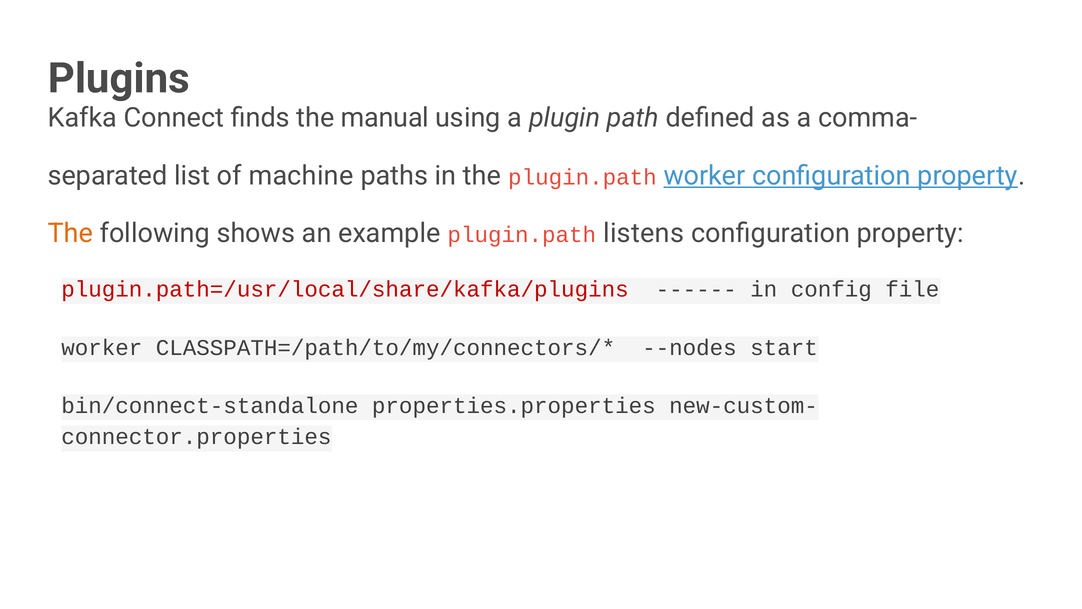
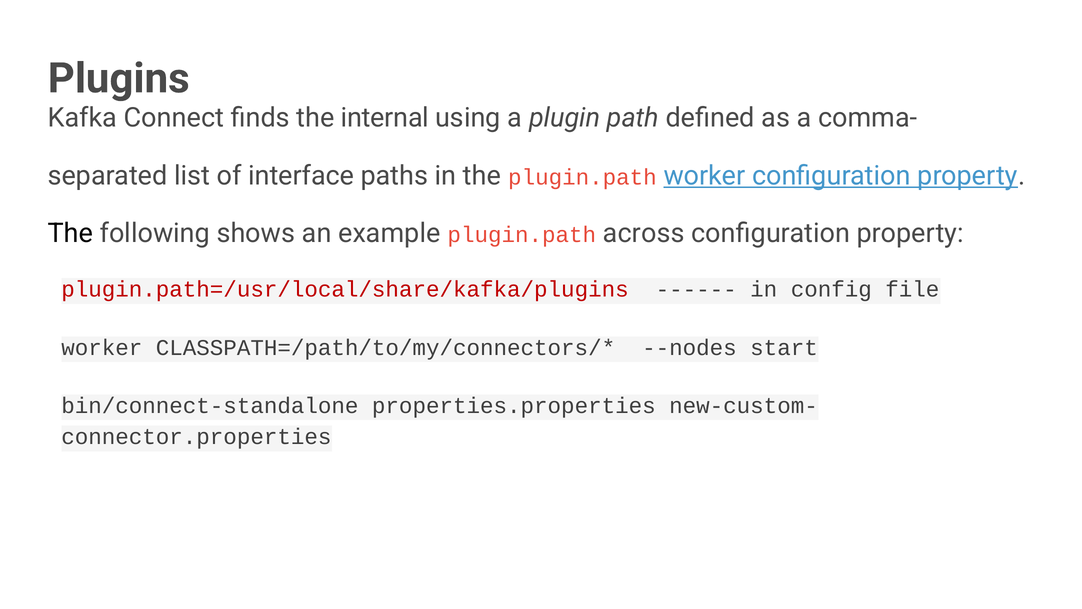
manual: manual -> internal
machine: machine -> interface
The at (70, 233) colour: orange -> black
listens: listens -> across
